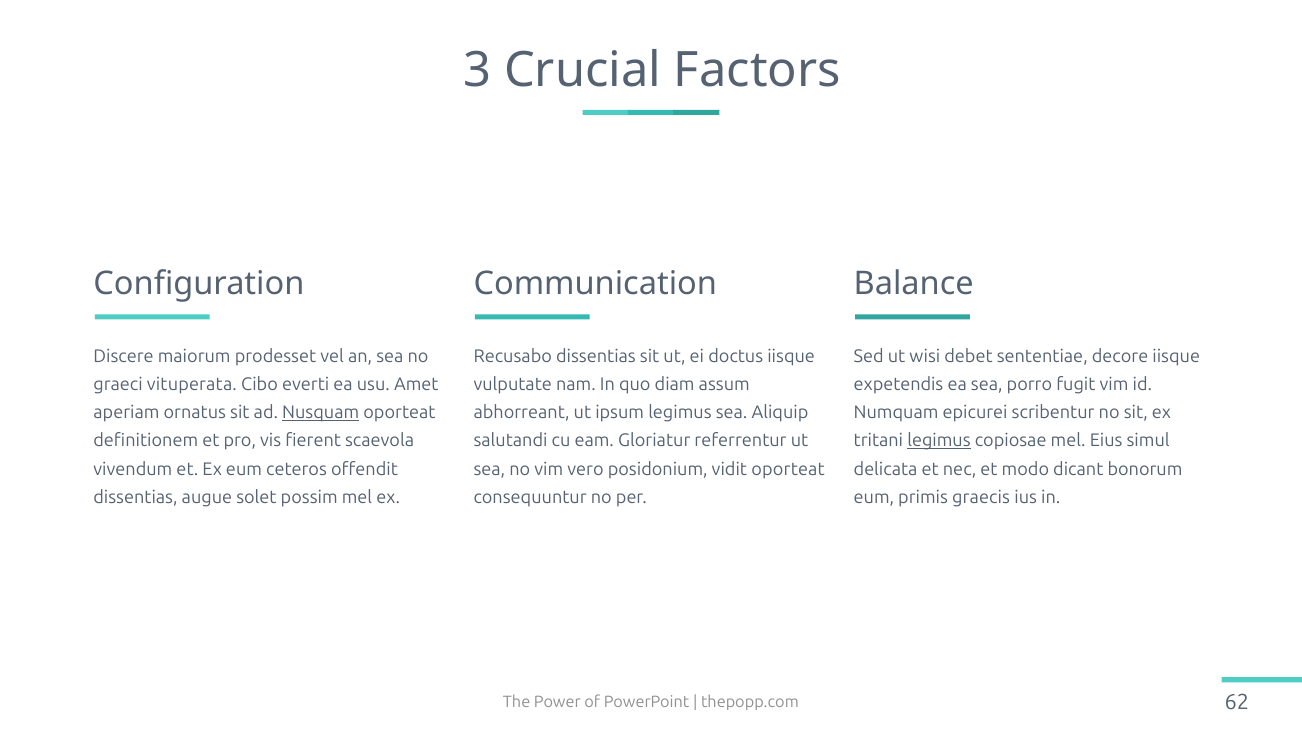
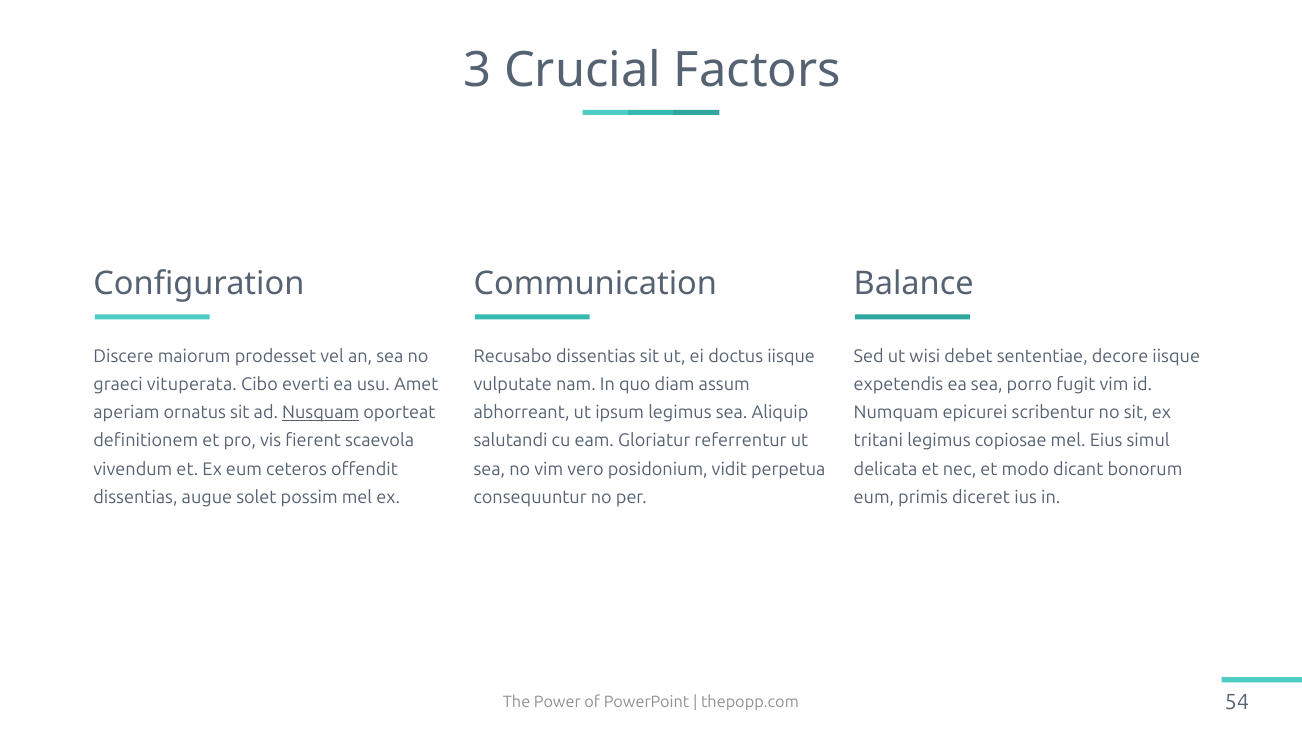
legimus at (939, 441) underline: present -> none
vidit oporteat: oporteat -> perpetua
graecis: graecis -> diceret
62: 62 -> 54
